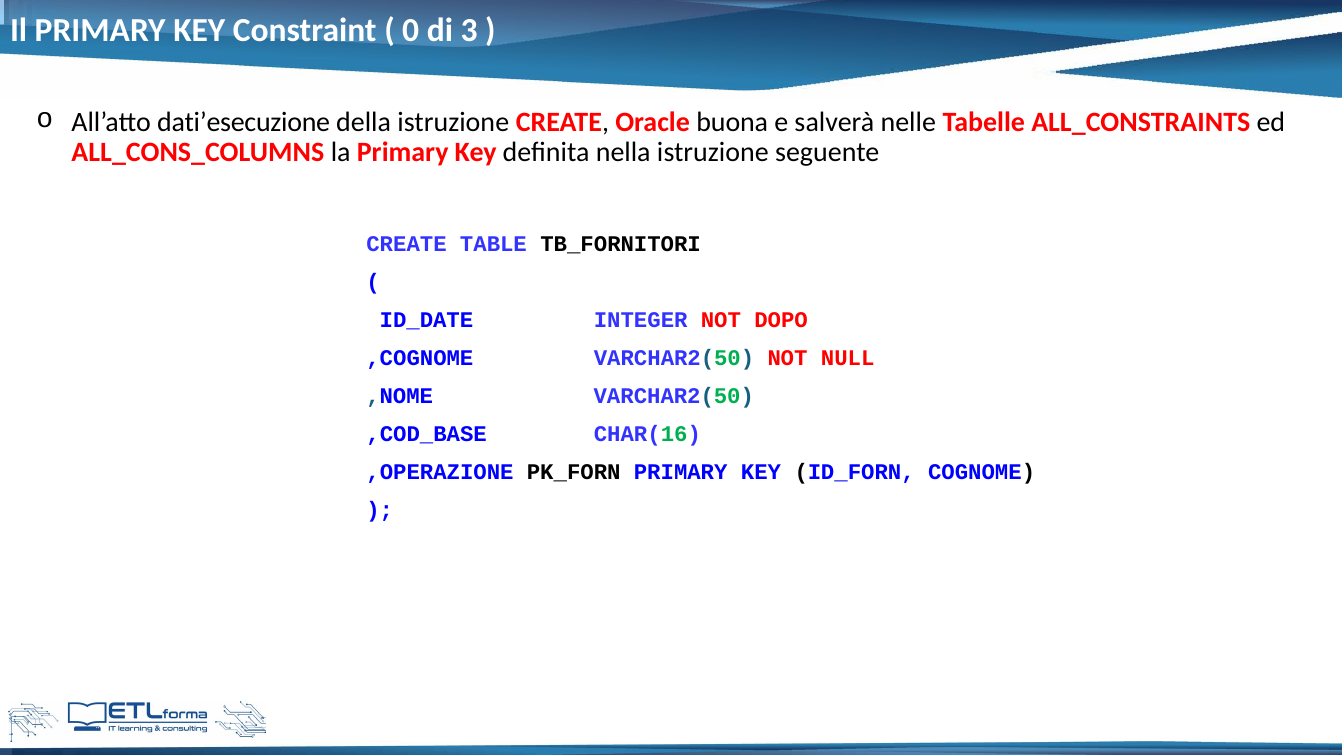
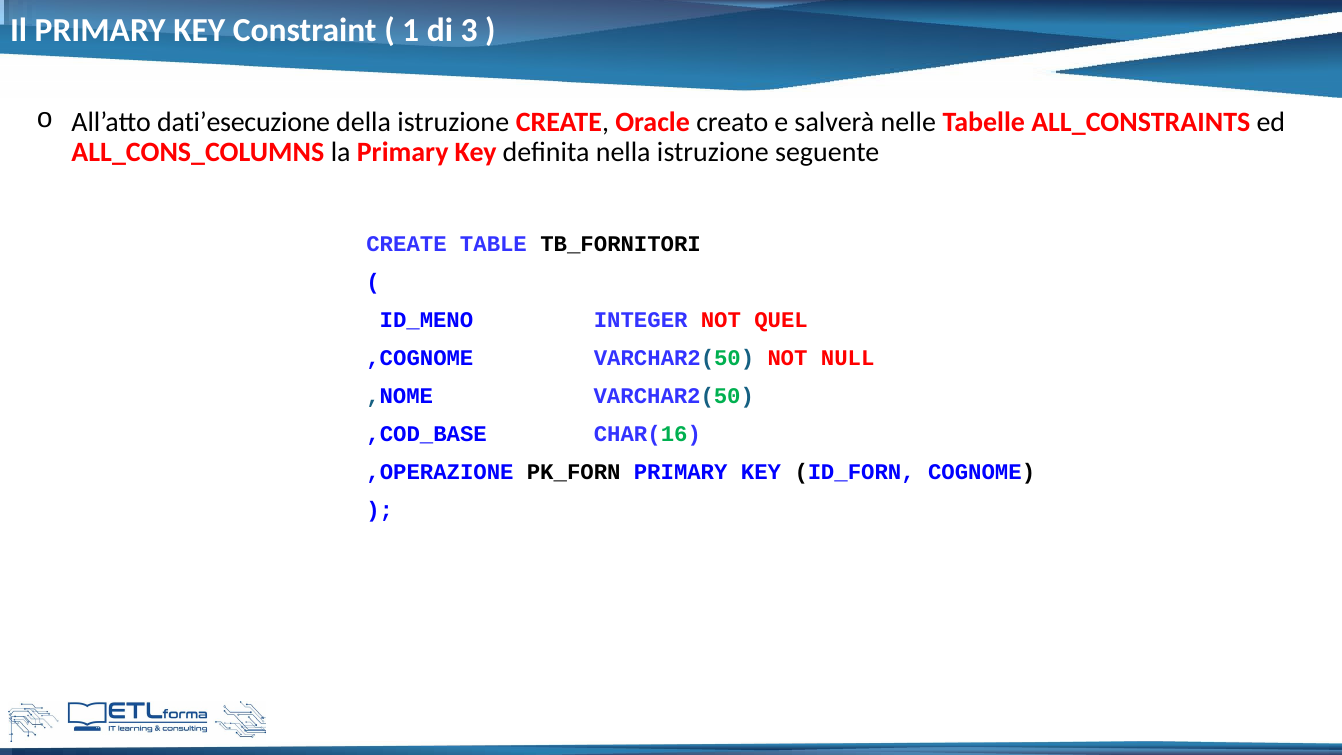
0: 0 -> 1
buona: buona -> creato
ID_DATE: ID_DATE -> ID_MENO
DOPO: DOPO -> QUEL
